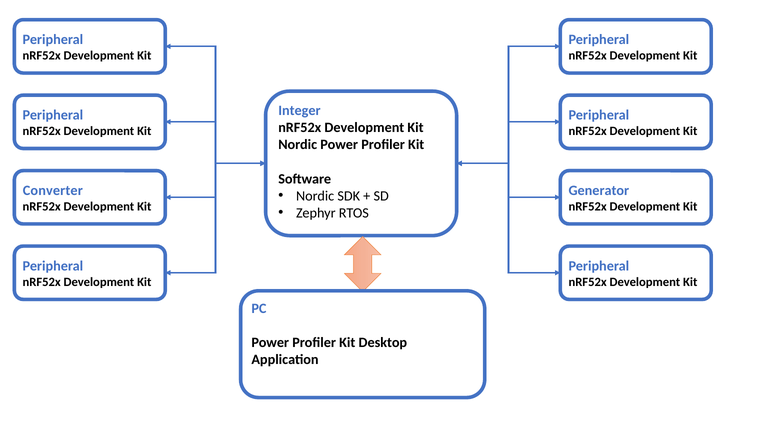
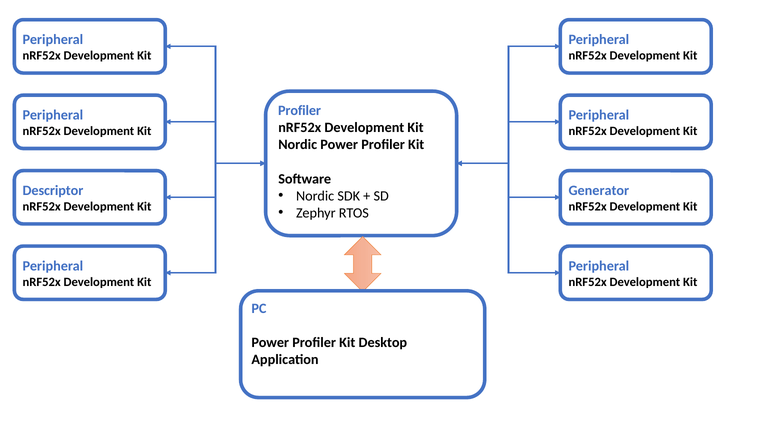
Integer at (299, 110): Integer -> Profiler
Converter: Converter -> Descriptor
